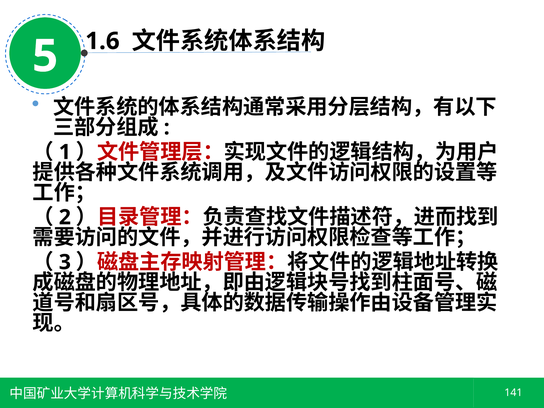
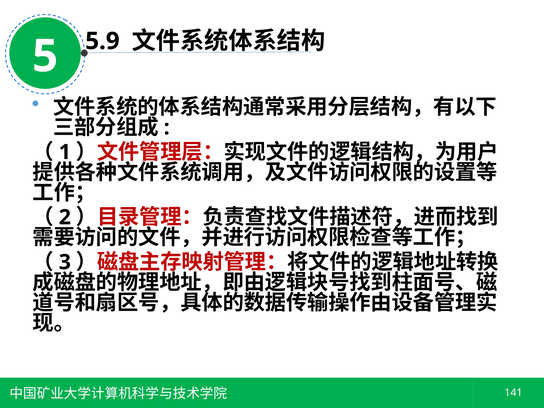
1.6: 1.6 -> 5.9
